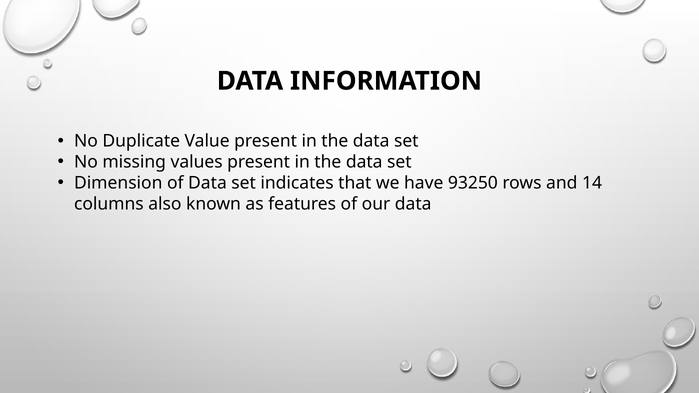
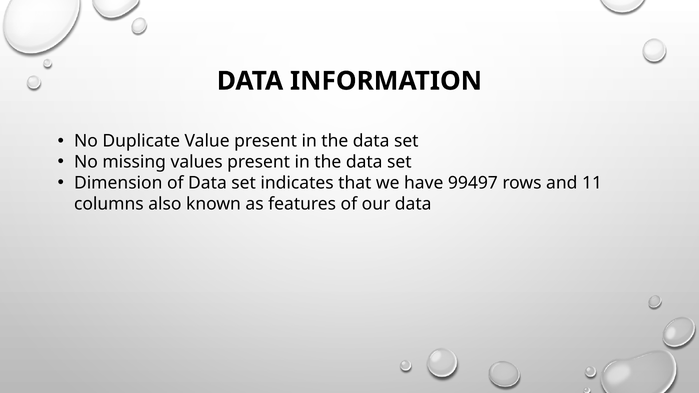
93250: 93250 -> 99497
14: 14 -> 11
